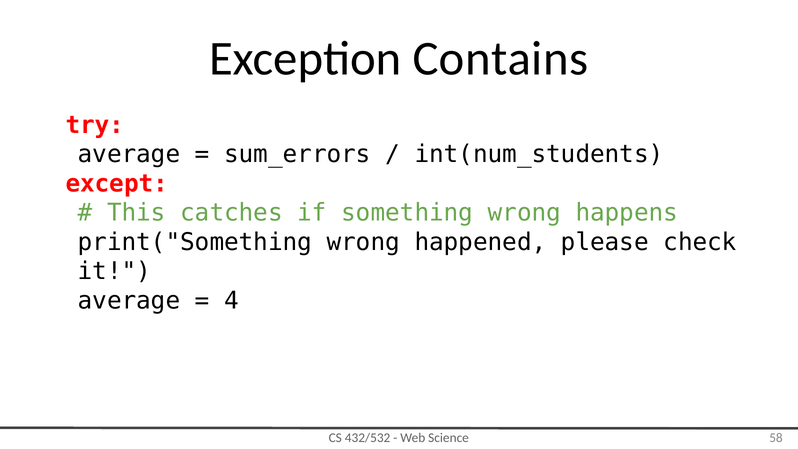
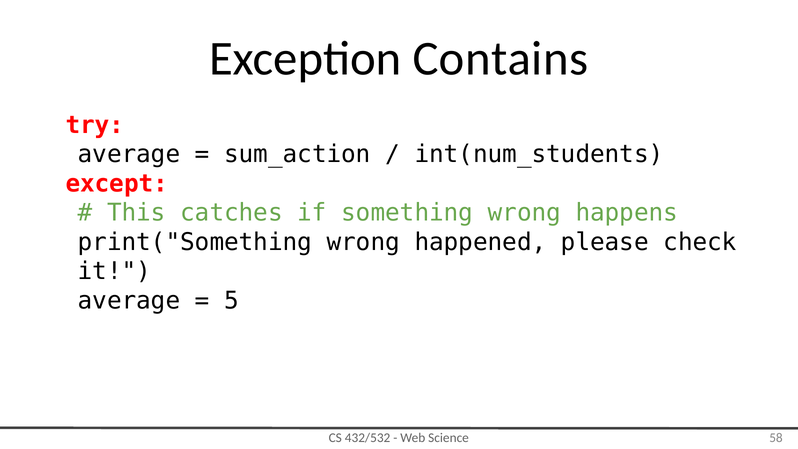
sum_errors: sum_errors -> sum_action
4: 4 -> 5
